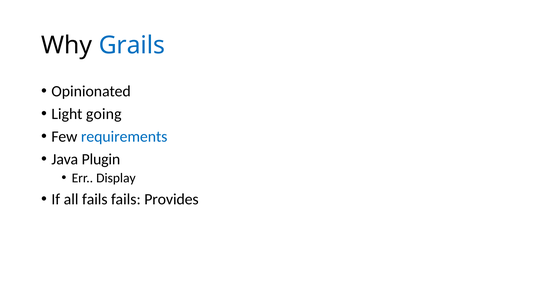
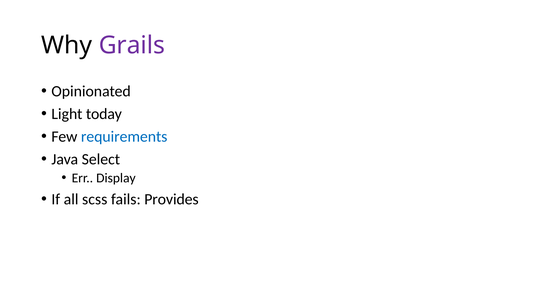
Grails colour: blue -> purple
going: going -> today
Plugin: Plugin -> Select
all fails: fails -> scss
